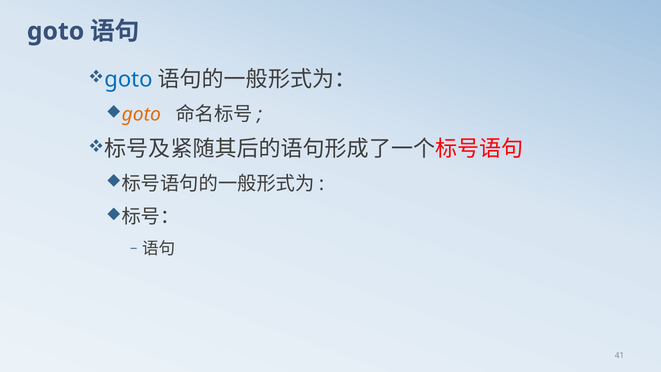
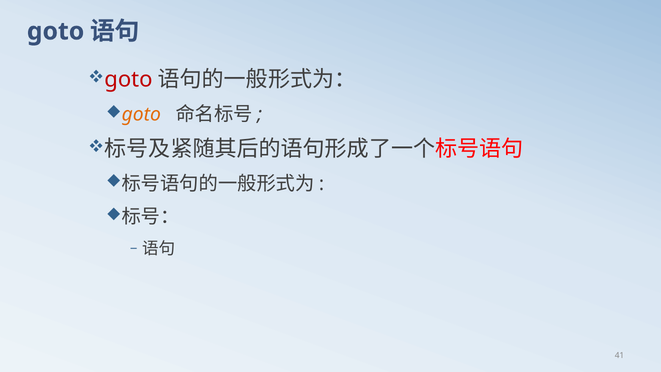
goto at (128, 80) colour: blue -> red
